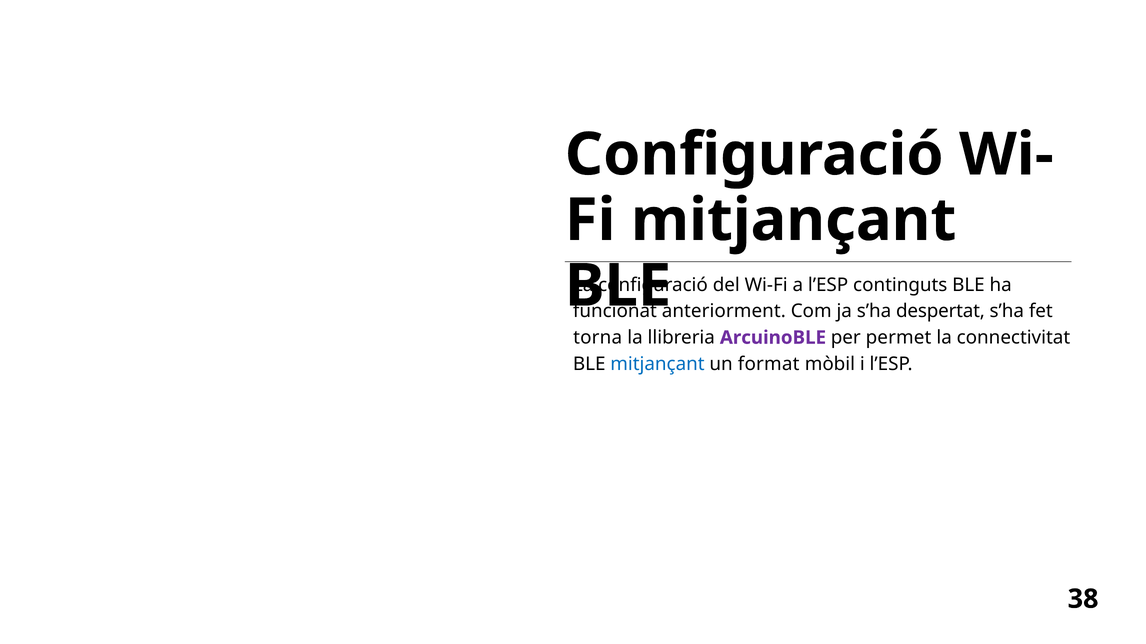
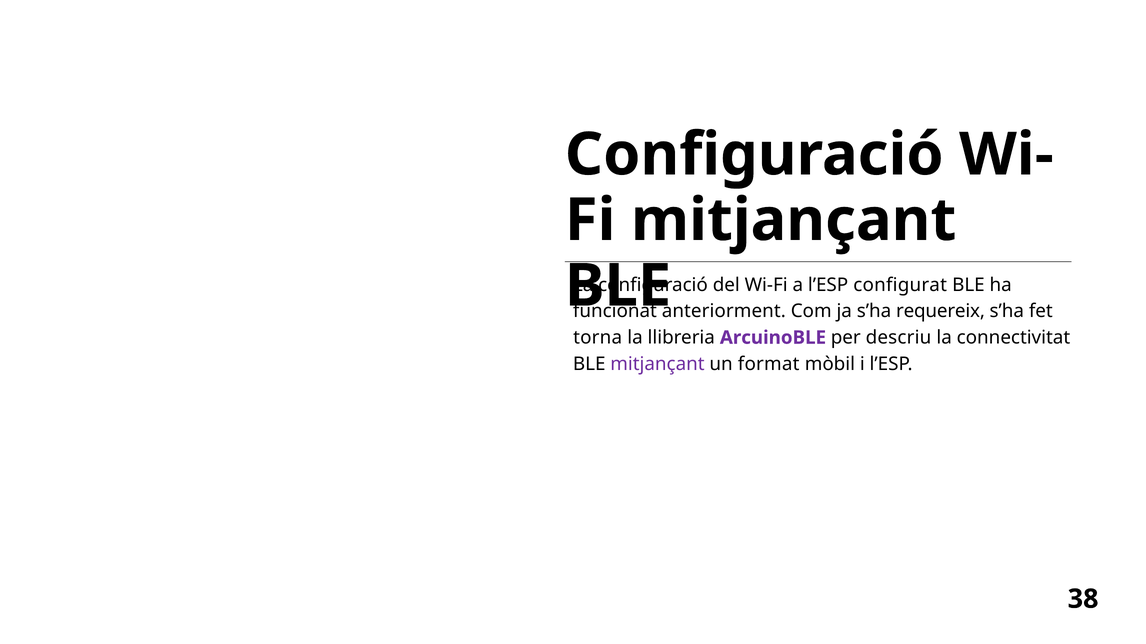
continguts: continguts -> configurat
despertat: despertat -> requereix
permet: permet -> descriu
mitjançant at (658, 364) colour: blue -> purple
